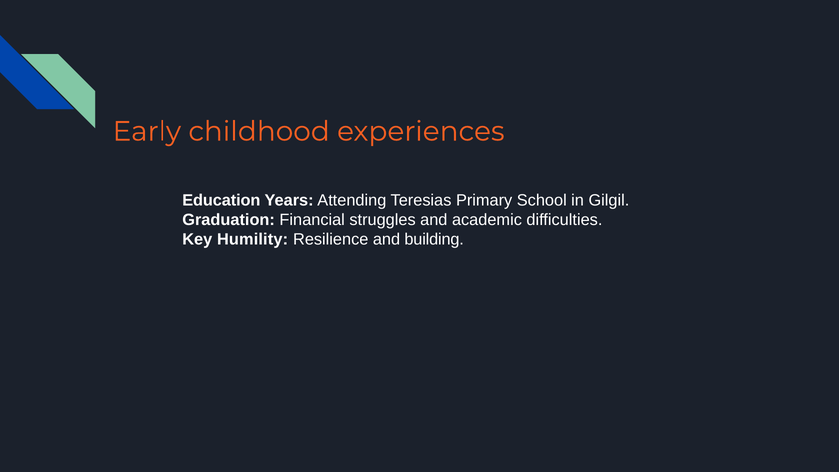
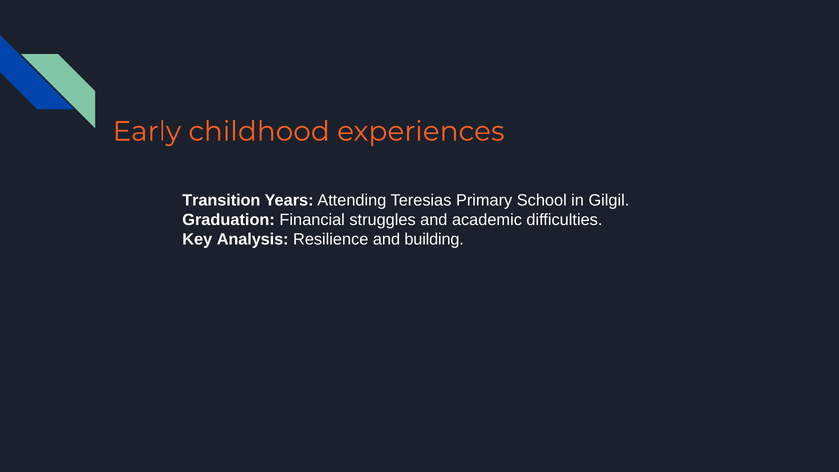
Education: Education -> Transition
Humility: Humility -> Analysis
